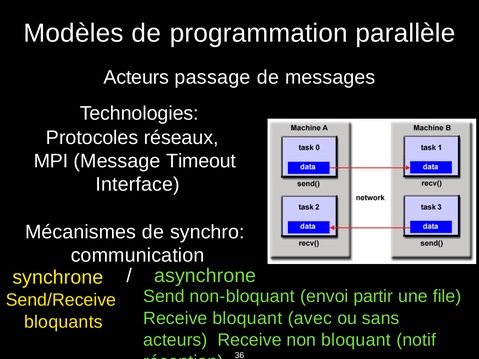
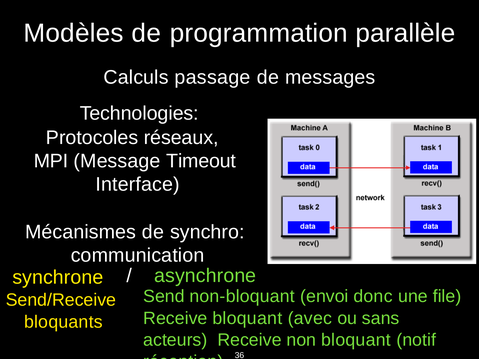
Acteurs at (136, 77): Acteurs -> Calculs
partir: partir -> donc
